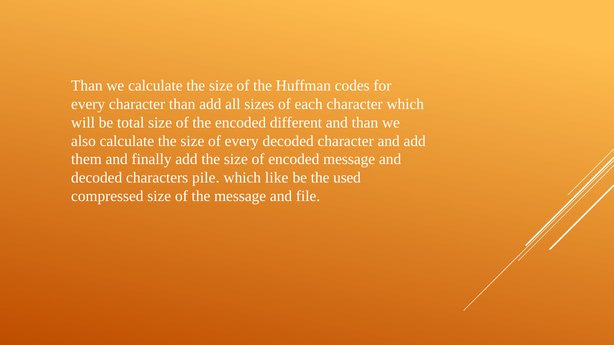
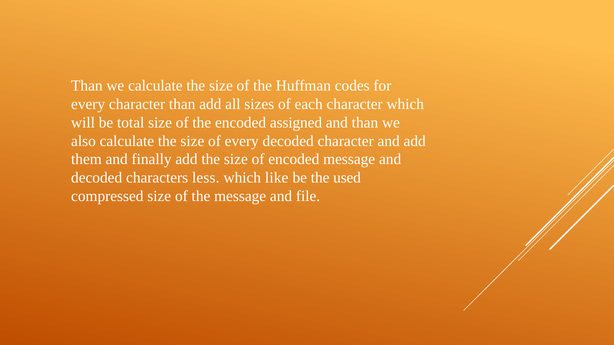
different: different -> assigned
pile: pile -> less
